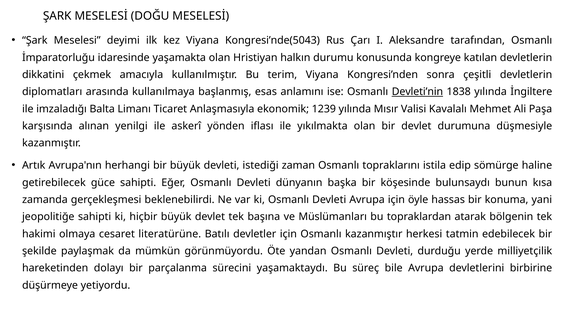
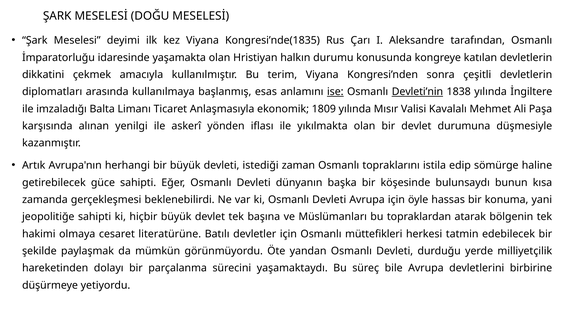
Kongresi’nde(5043: Kongresi’nde(5043 -> Kongresi’nde(1835
ise underline: none -> present
1239: 1239 -> 1809
Osmanlı kazanmıştır: kazanmıştır -> müttefikleri
